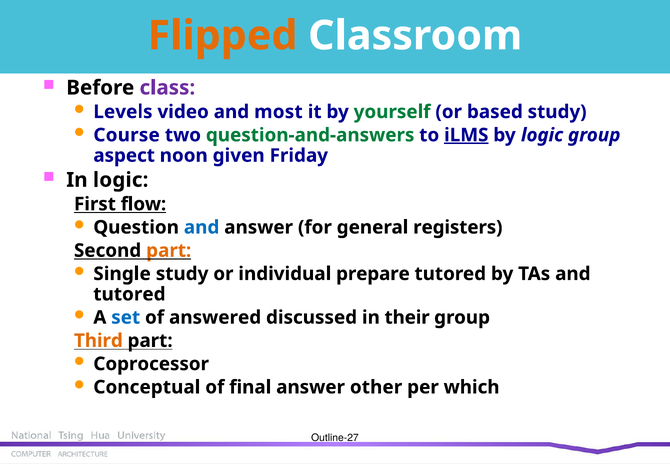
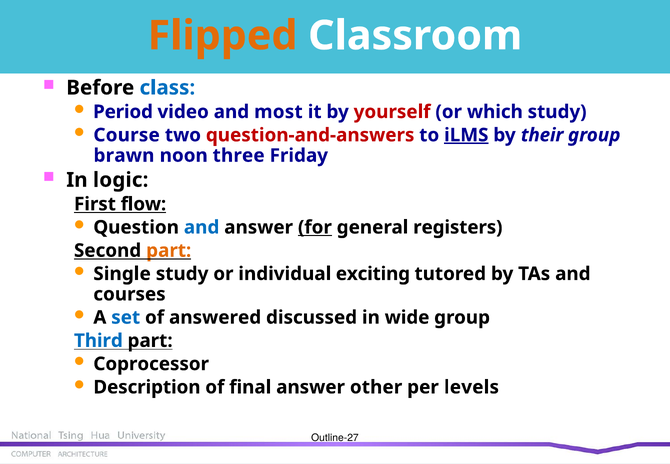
class colour: purple -> blue
Levels: Levels -> Period
yourself colour: green -> red
based: based -> which
question-and-answers colour: green -> red
by logic: logic -> their
aspect: aspect -> brawn
given: given -> three
for underline: none -> present
prepare: prepare -> exciting
tutored at (129, 294): tutored -> courses
their: their -> wide
Third colour: orange -> blue
Conceptual: Conceptual -> Description
which: which -> levels
